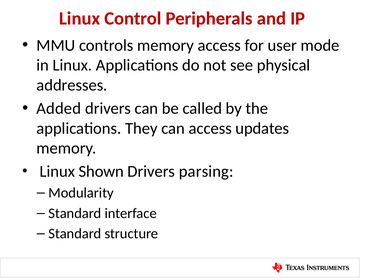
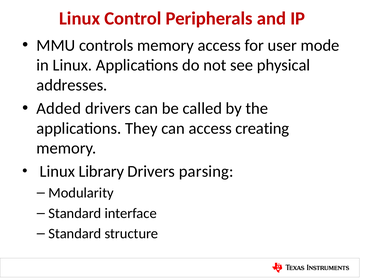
updates: updates -> creating
Shown: Shown -> Library
